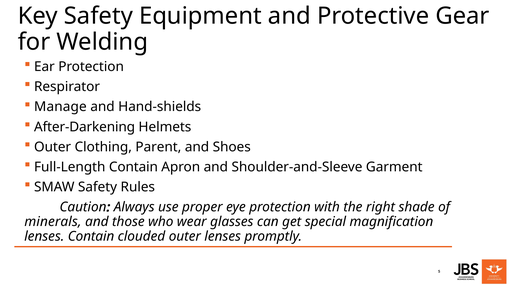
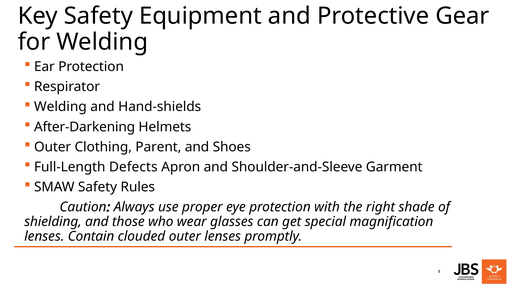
Manage at (60, 107): Manage -> Welding
Full-Length Contain: Contain -> Defects
minerals: minerals -> shielding
